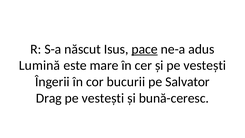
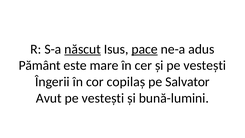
născut underline: none -> present
Lumină: Lumină -> Pământ
bucurii: bucurii -> copilaș
Drag: Drag -> Avut
bună-ceresc: bună-ceresc -> bună-lumini
